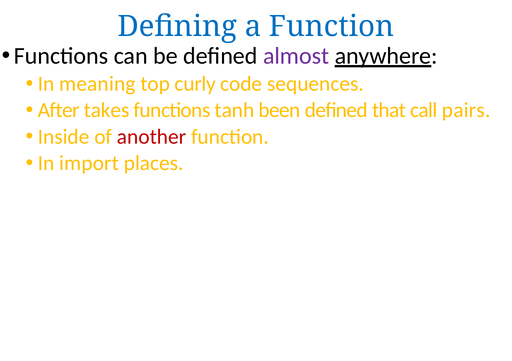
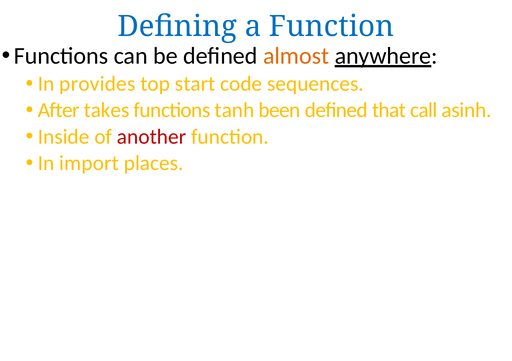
almost colour: purple -> orange
meaning: meaning -> provides
curly: curly -> start
pairs: pairs -> asinh
